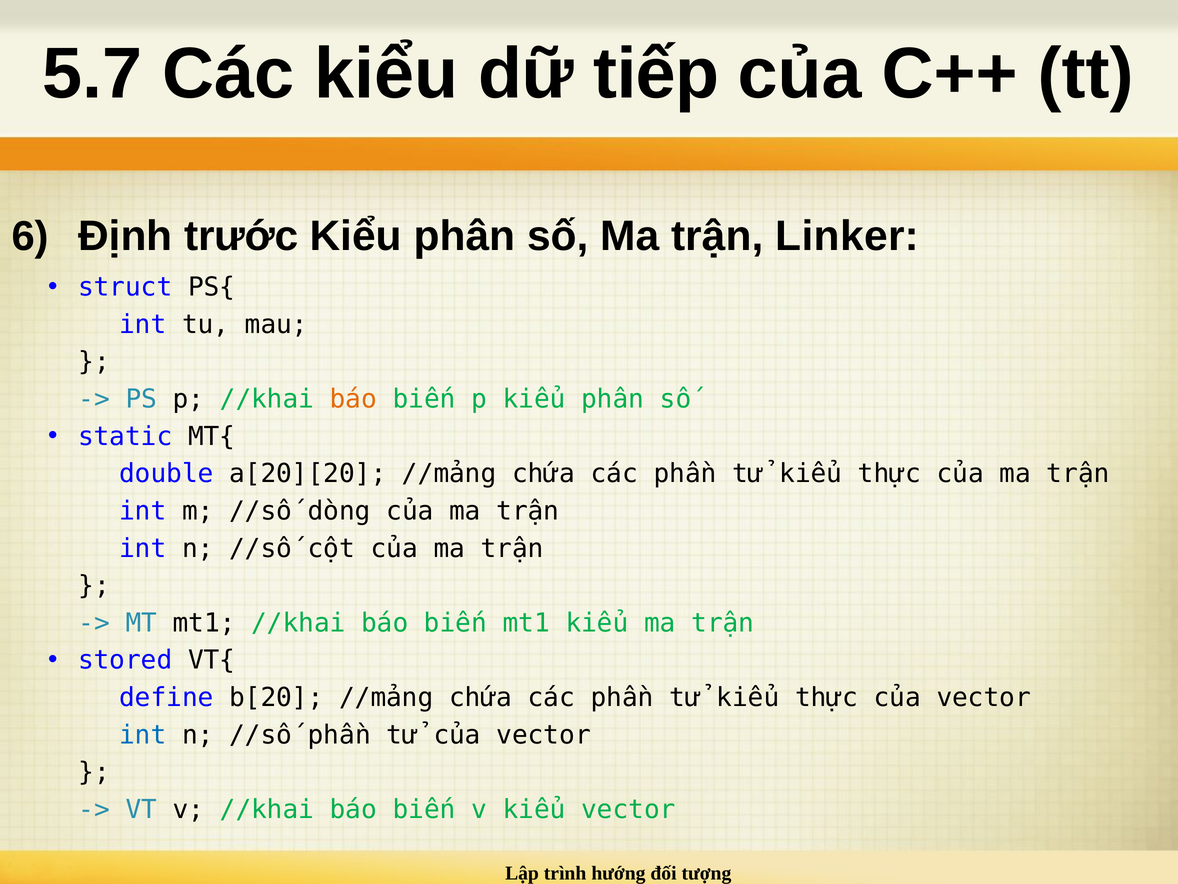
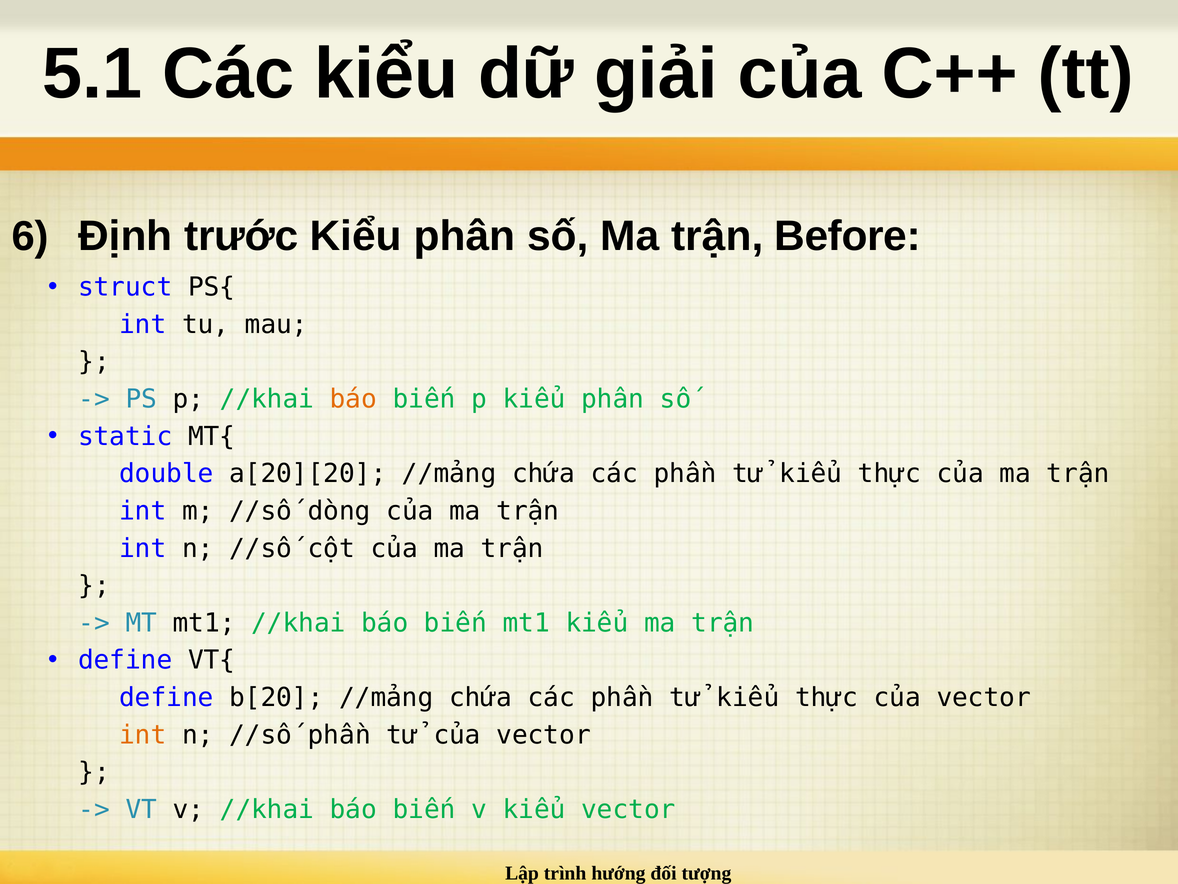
5.7: 5.7 -> 5.1
tiếp: tiếp -> giải
Linker: Linker -> Before
stored at (125, 660): stored -> define
int at (143, 735) colour: blue -> orange
